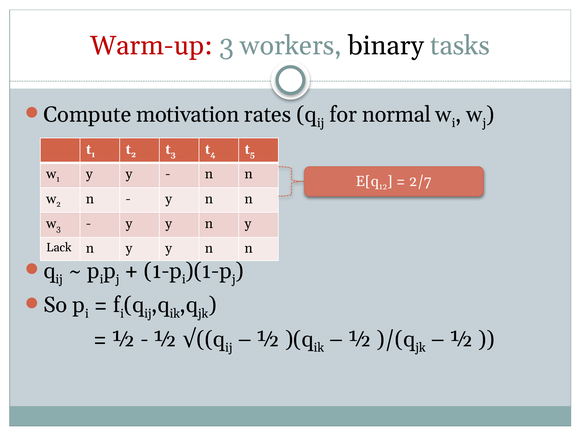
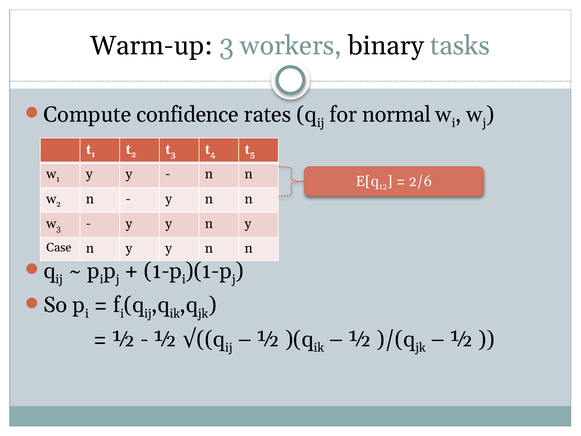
Warm-up colour: red -> black
motivation: motivation -> confidence
2/7: 2/7 -> 2/6
Lack: Lack -> Case
